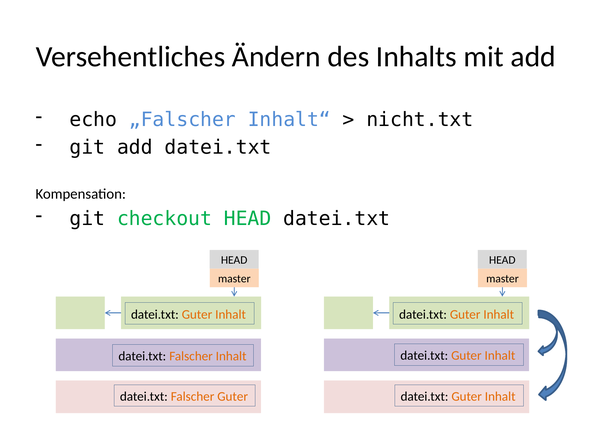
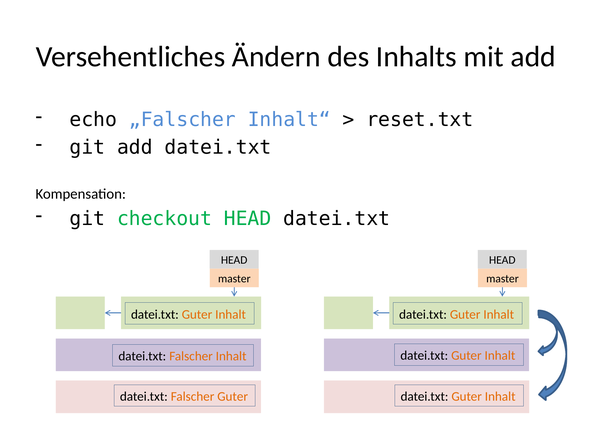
nicht.txt: nicht.txt -> reset.txt
